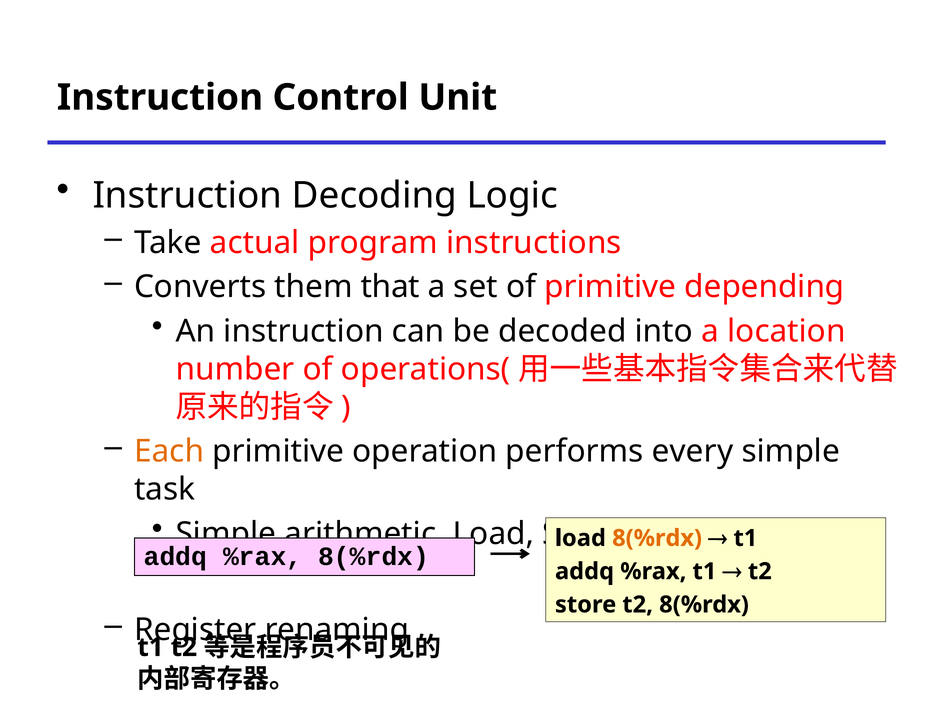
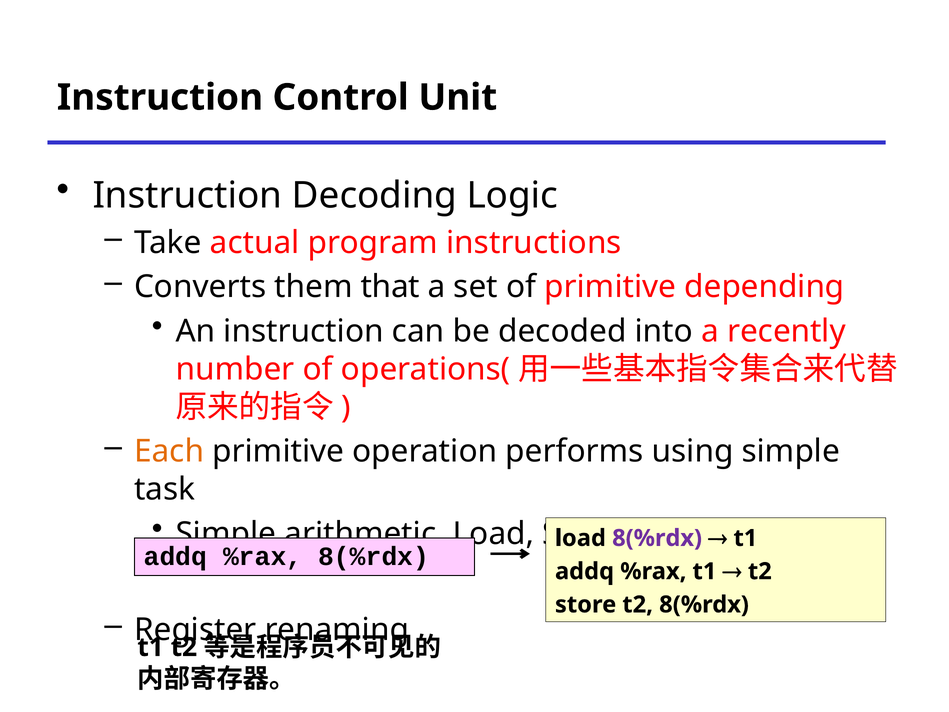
location: location -> recently
every: every -> using
8(%rdx at (657, 538) colour: orange -> purple
